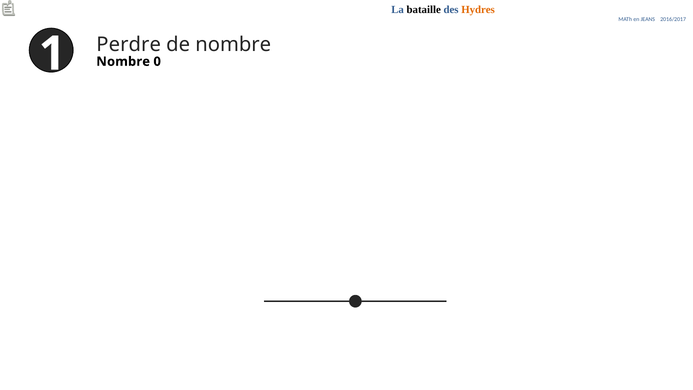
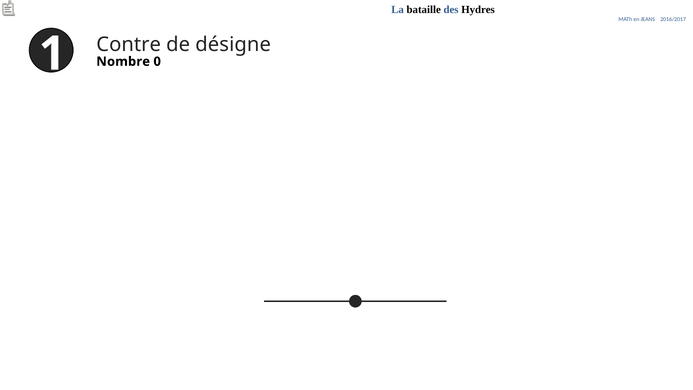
Hydres colour: orange -> black
Perdre: Perdre -> Contre
de nombre: nombre -> désigne
